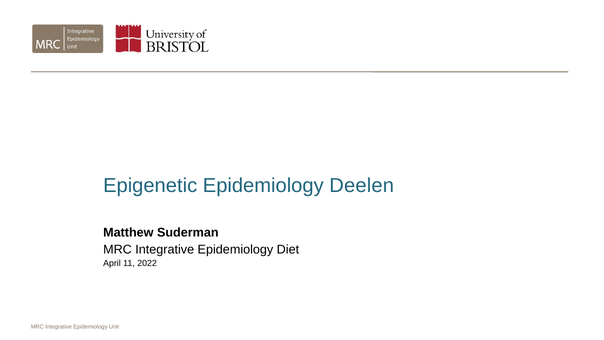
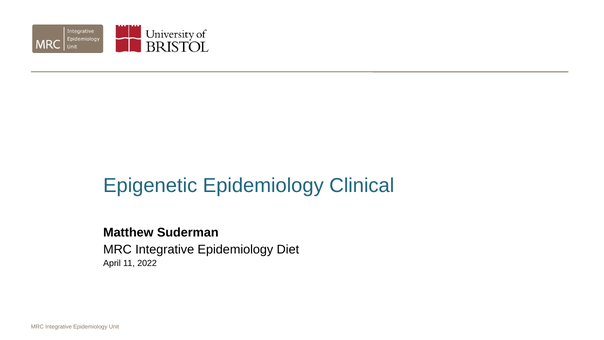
Deelen: Deelen -> Clinical
